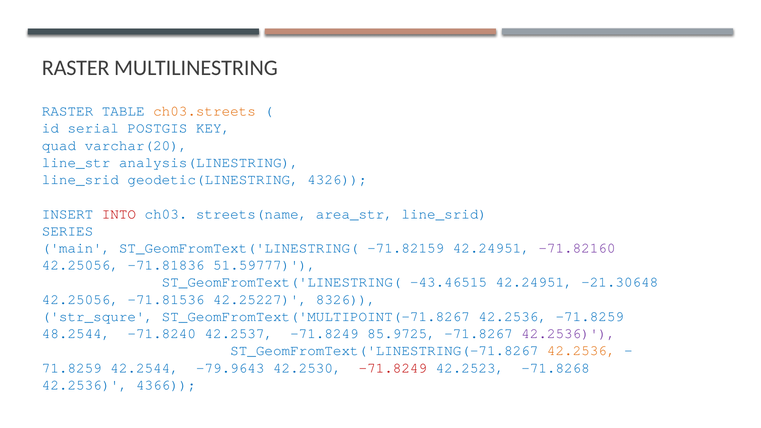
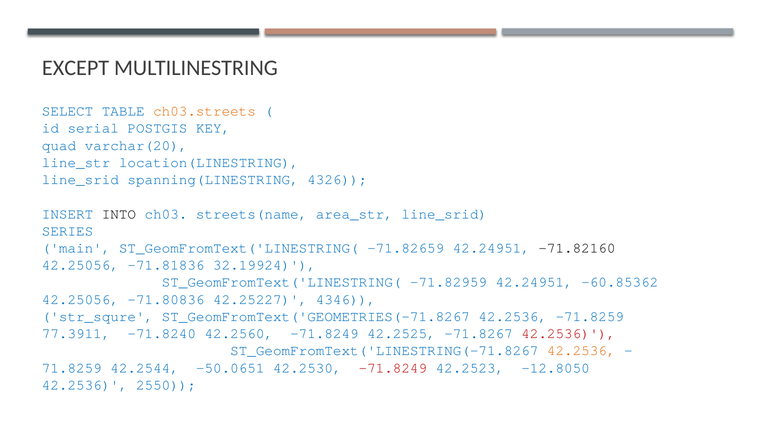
RASTER at (76, 68): RASTER -> EXCEPT
RASTER at (68, 111): RASTER -> SELECT
analysis(LINESTRING: analysis(LINESTRING -> location(LINESTRING
geodetic(LINESTRING: geodetic(LINESTRING -> spanning(LINESTRING
INTO colour: red -> black
-71.82159: -71.82159 -> -71.82659
-71.82160 colour: purple -> black
51.59777: 51.59777 -> 32.19924
-43.46515: -43.46515 -> -71.82959
-21.30648: -21.30648 -> -60.85362
-71.81536: -71.81536 -> -71.80836
8326: 8326 -> 4346
ST_GeomFromText('MULTIPOINT(-71.8267: ST_GeomFromText('MULTIPOINT(-71.8267 -> ST_GeomFromText('GEOMETRIES(-71.8267
48.2544: 48.2544 -> 77.3911
42.2537: 42.2537 -> 42.2560
85.9725: 85.9725 -> 42.2525
42.2536 at (568, 334) colour: purple -> red
-79.9643: -79.9643 -> -50.0651
-71.8268: -71.8268 -> -12.8050
4366: 4366 -> 2550
